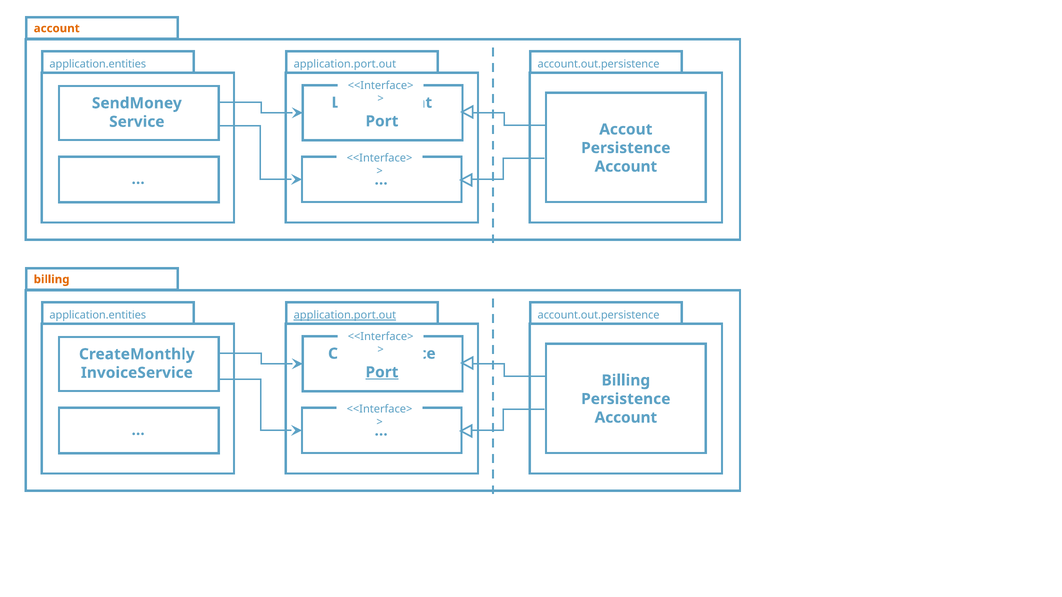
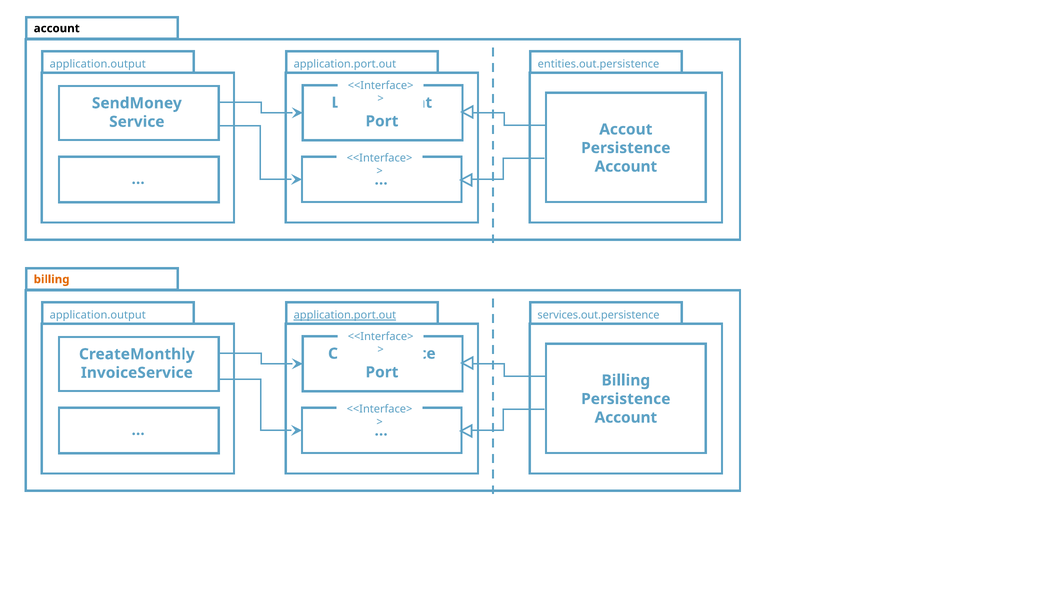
account at (57, 28) colour: orange -> black
application.entities at (98, 64): application.entities -> application.output
account.out.persistence at (599, 64): account.out.persistence -> entities.out.persistence
application.entities at (98, 315): application.entities -> application.output
account.out.persistence at (599, 315): account.out.persistence -> services.out.persistence
Port at (382, 372) underline: present -> none
